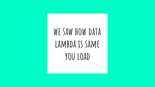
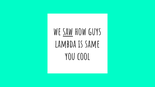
saw underline: none -> present
data: data -> guys
load: load -> cool
